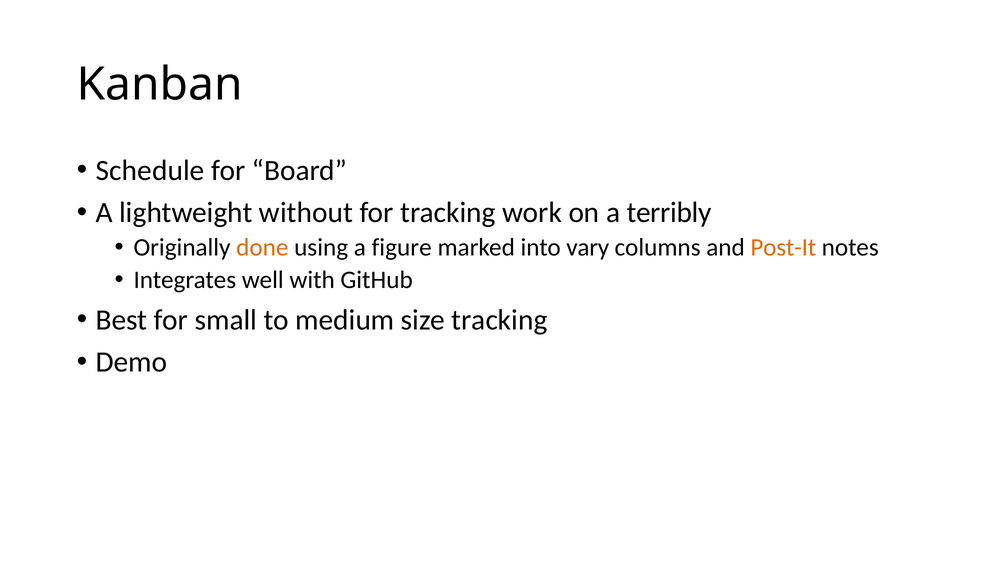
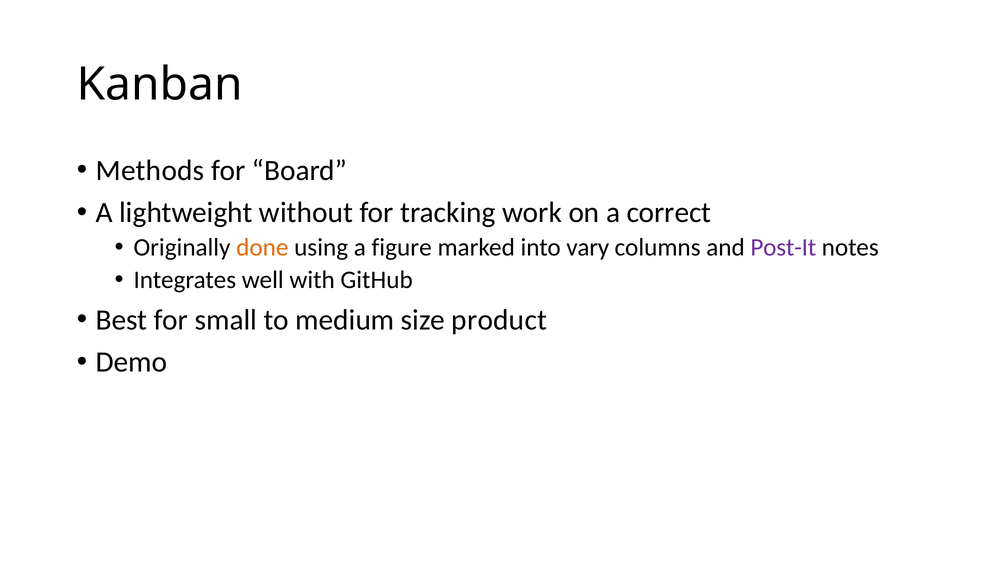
Schedule: Schedule -> Methods
terribly: terribly -> correct
Post-It colour: orange -> purple
size tracking: tracking -> product
